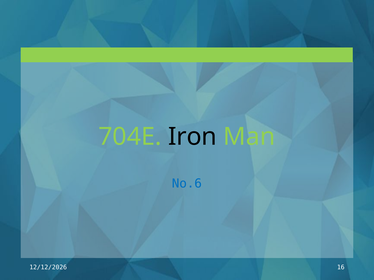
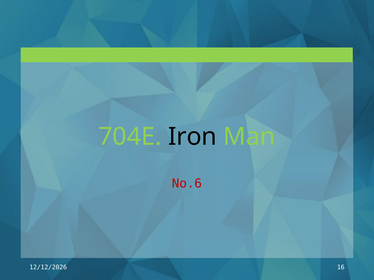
No.6 colour: blue -> red
